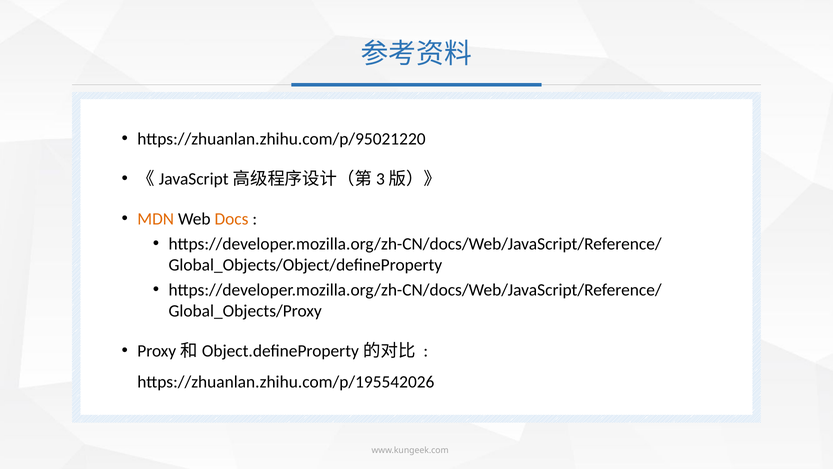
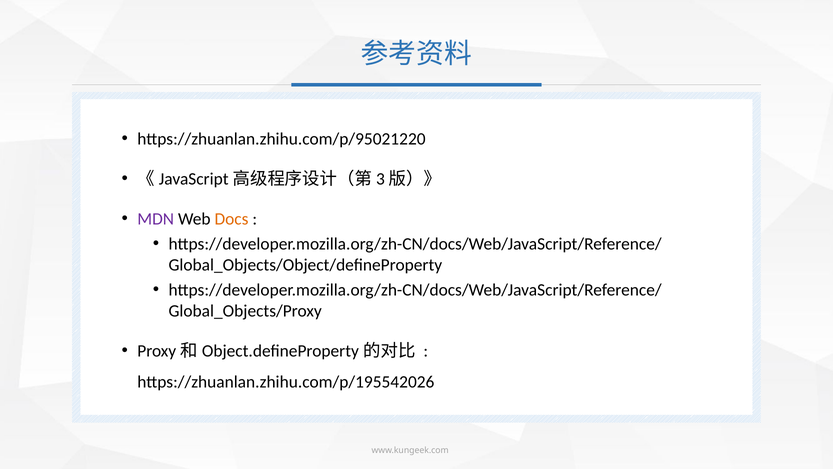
MDN colour: orange -> purple
